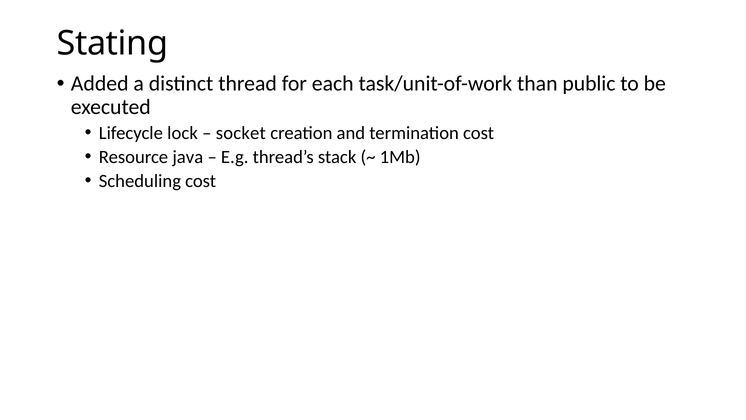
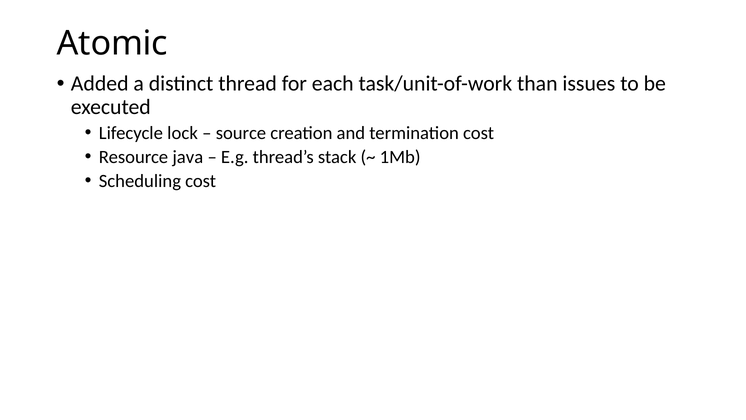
Stating: Stating -> Atomic
public: public -> issues
socket: socket -> source
